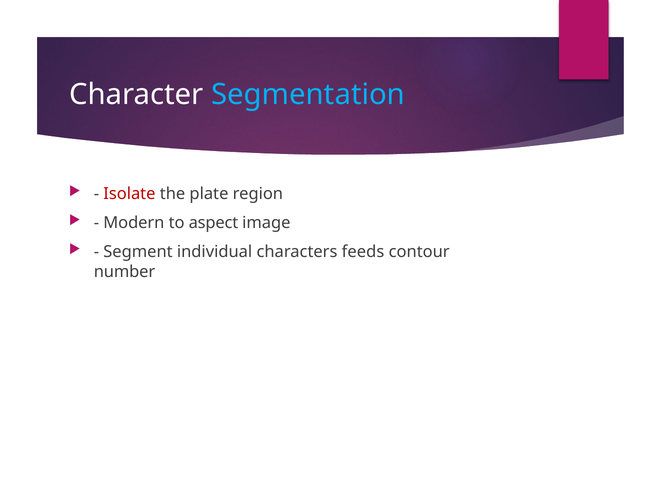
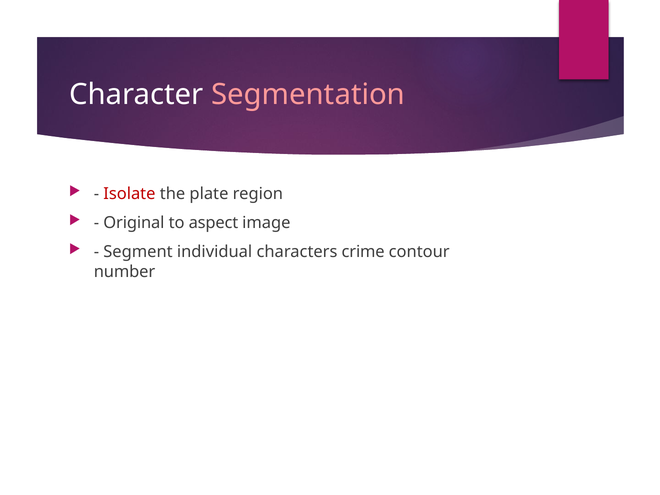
Segmentation colour: light blue -> pink
Modern: Modern -> Original
feeds: feeds -> crime
